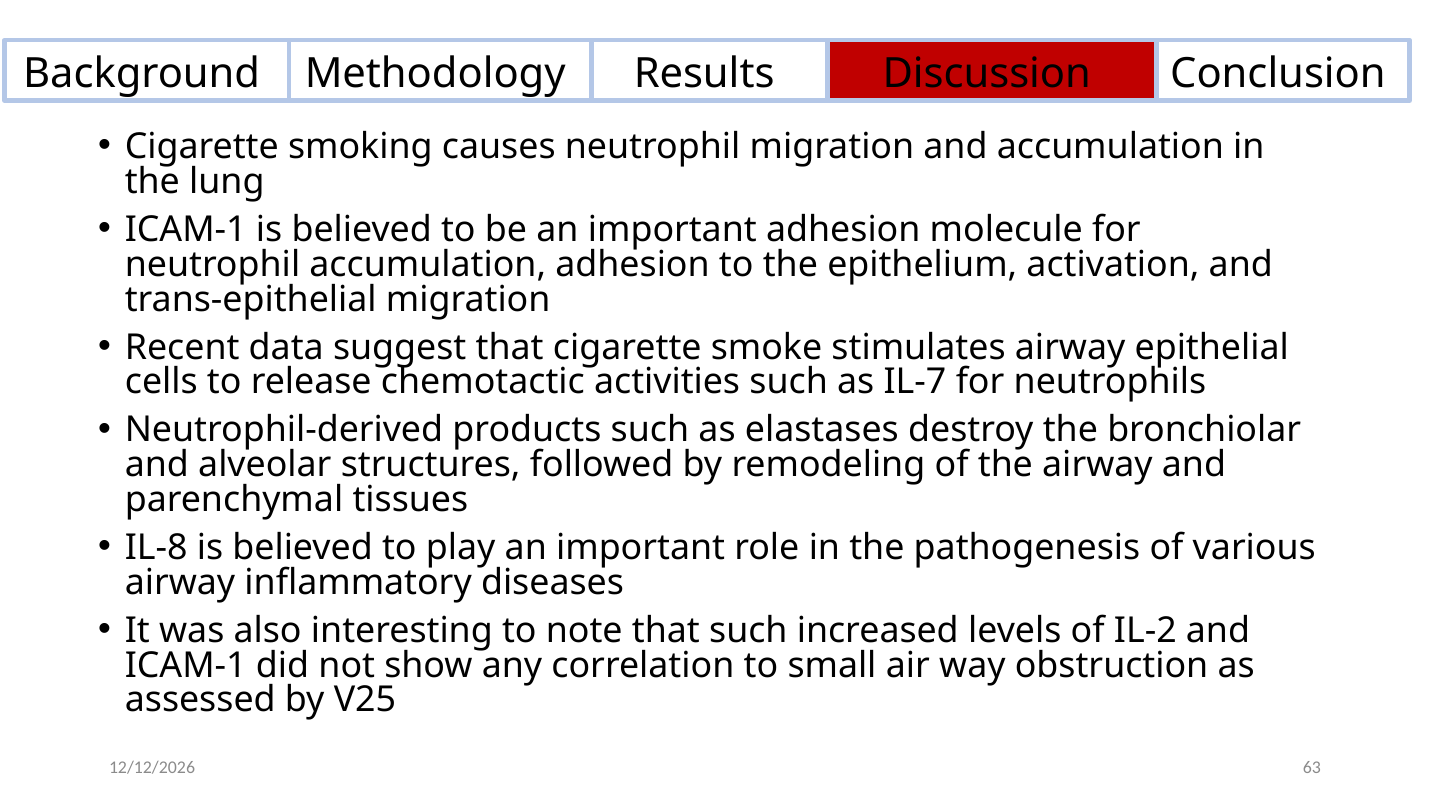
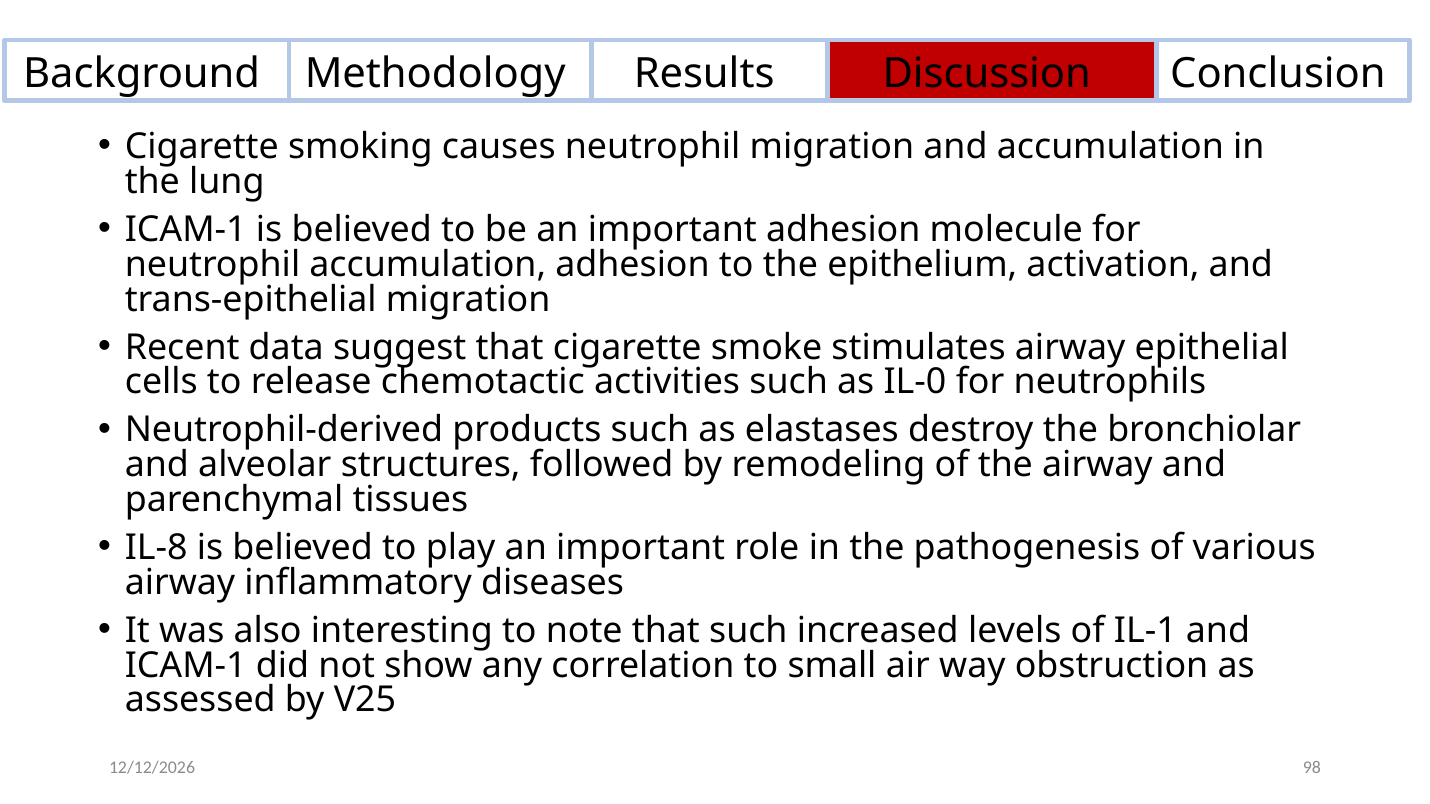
IL-7: IL-7 -> IL-0
IL-2: IL-2 -> IL-1
63: 63 -> 98
